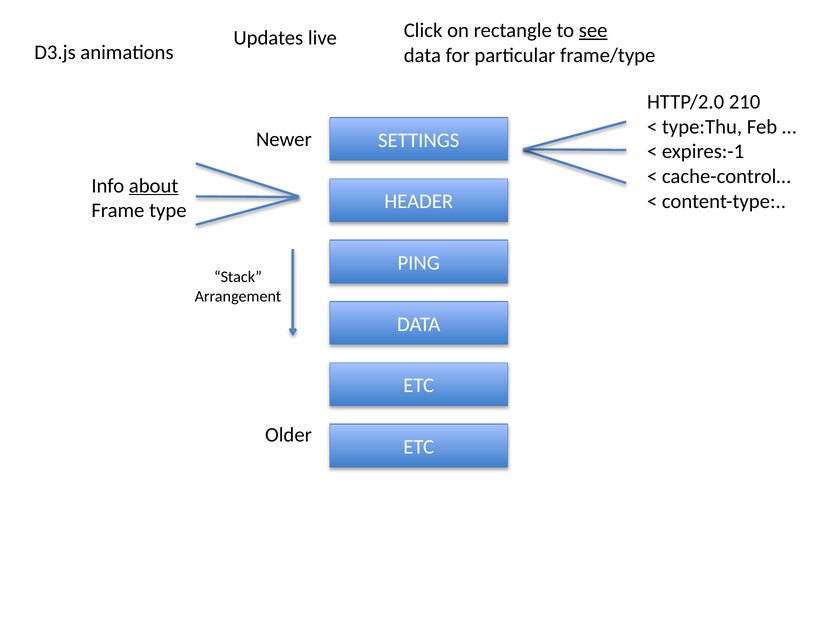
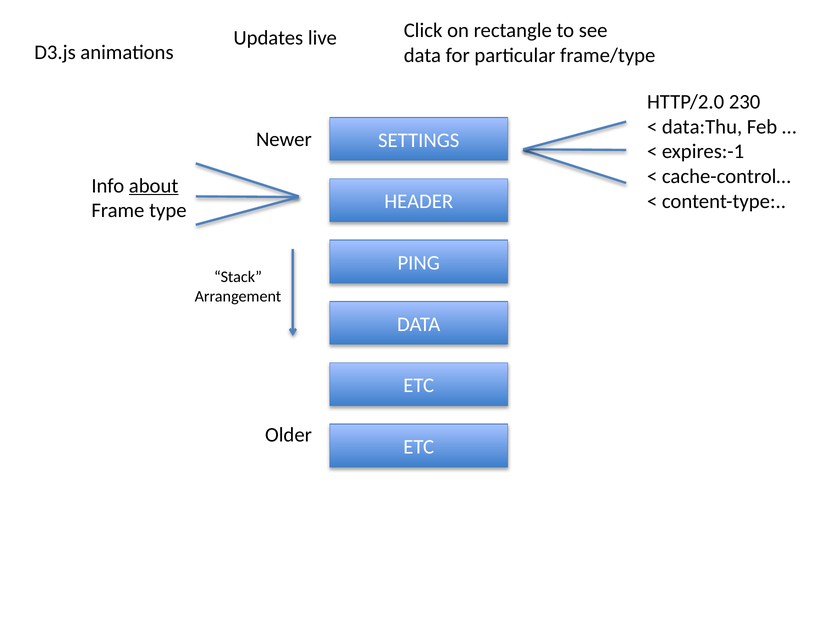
see underline: present -> none
210: 210 -> 230
type:Thu: type:Thu -> data:Thu
